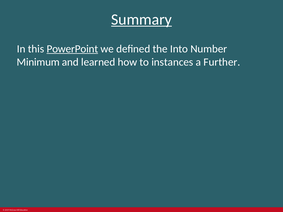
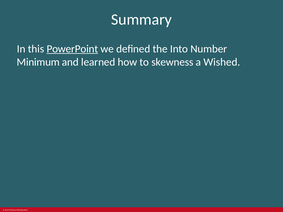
Summary underline: present -> none
instances: instances -> skewness
Further: Further -> Wished
